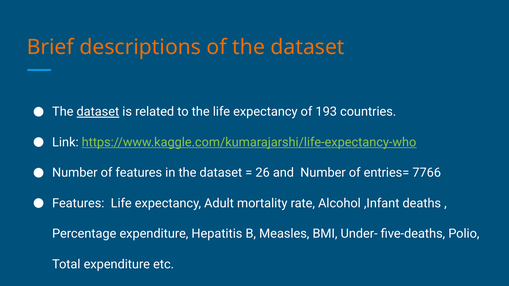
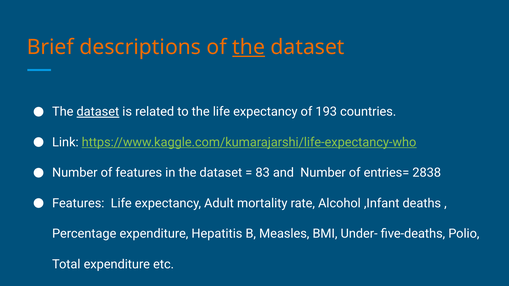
the at (249, 47) underline: none -> present
26: 26 -> 83
7766: 7766 -> 2838
